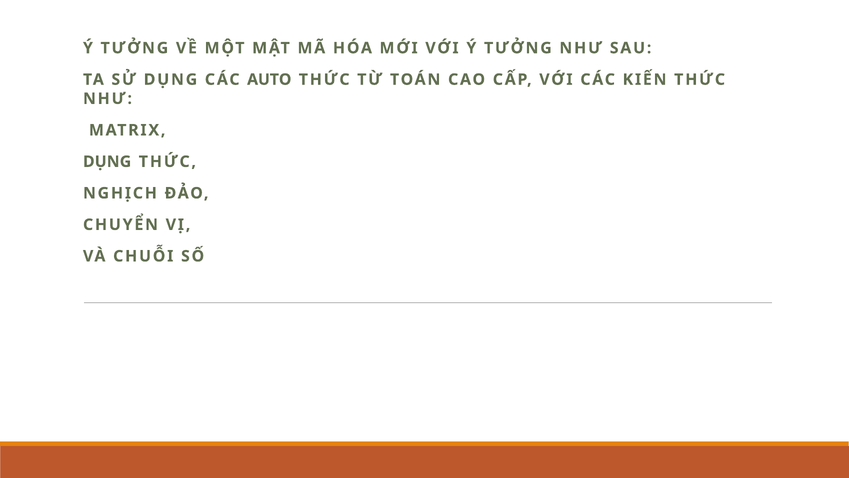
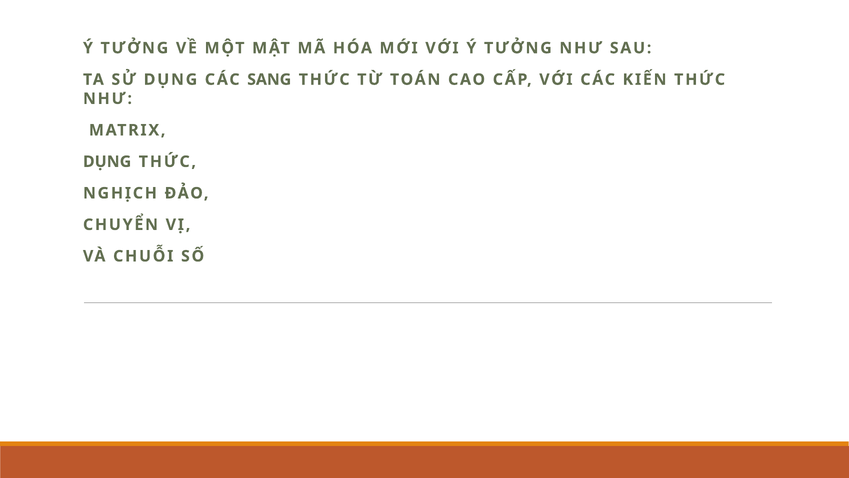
AUTO: AUTO -> SANG
